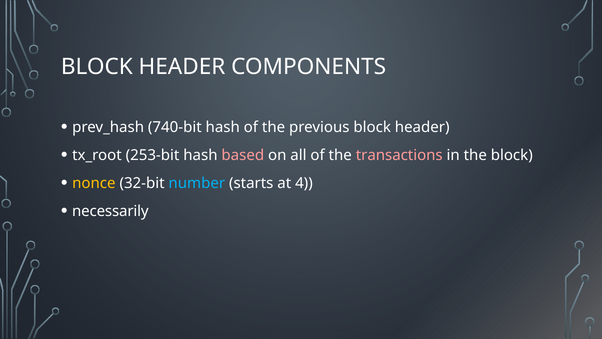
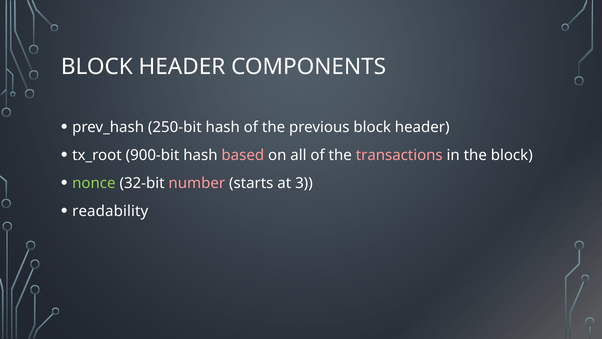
740-bit: 740-bit -> 250-bit
253-bit: 253-bit -> 900-bit
nonce colour: yellow -> light green
number colour: light blue -> pink
4: 4 -> 3
necessarily: necessarily -> readability
